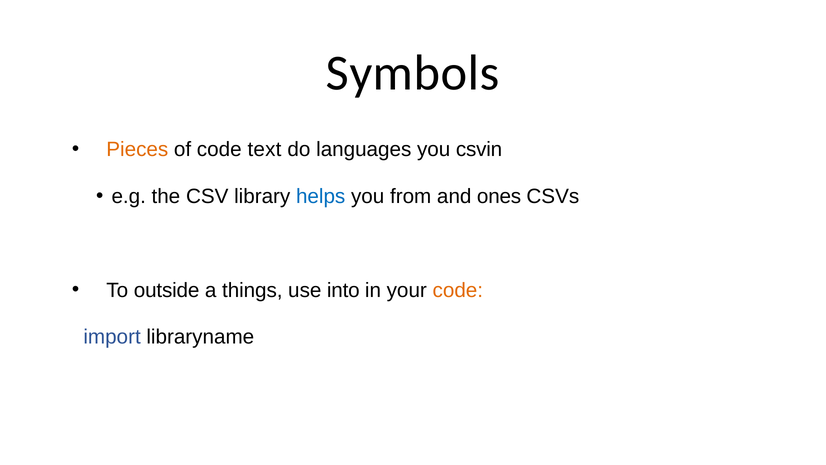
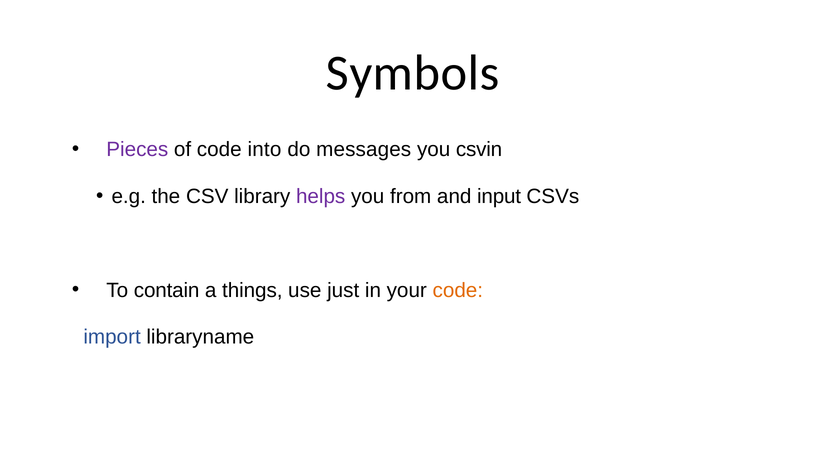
Pieces colour: orange -> purple
text: text -> into
languages: languages -> messages
helps colour: blue -> purple
ones: ones -> input
outside: outside -> contain
into: into -> just
